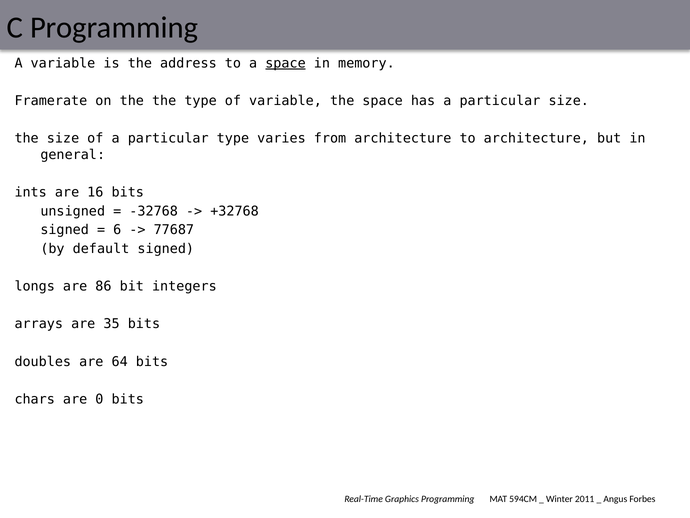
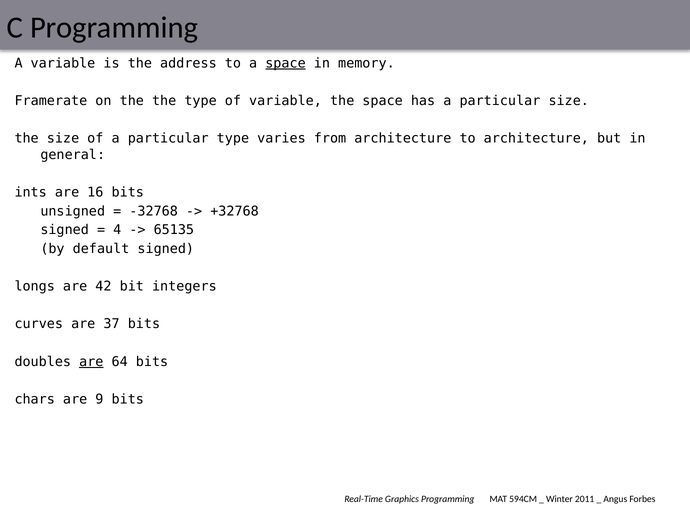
6: 6 -> 4
77687: 77687 -> 65135
86: 86 -> 42
arrays: arrays -> curves
35: 35 -> 37
are at (91, 361) underline: none -> present
0: 0 -> 9
